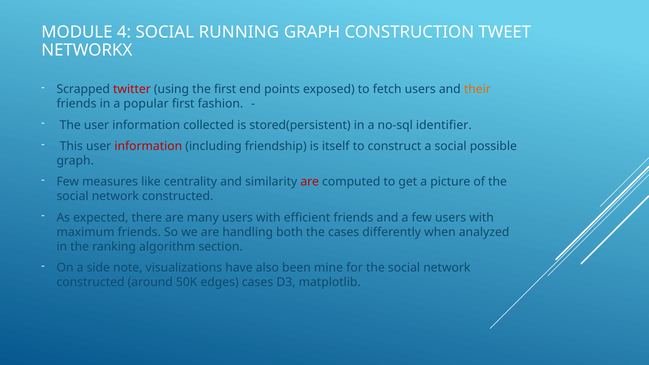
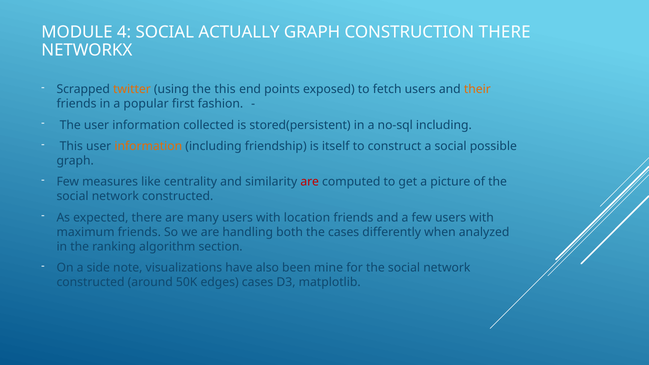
RUNNING: RUNNING -> ACTUALLY
CONSTRUCTION TWEET: TWEET -> THERE
twitter colour: red -> orange
the first: first -> this
no-sql identifier: identifier -> including
information at (148, 146) colour: red -> orange
efficient: efficient -> location
